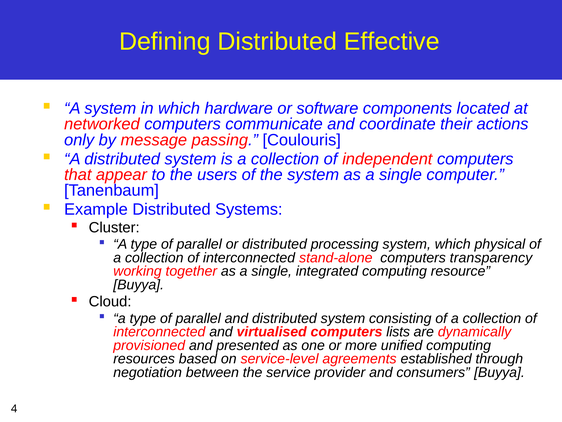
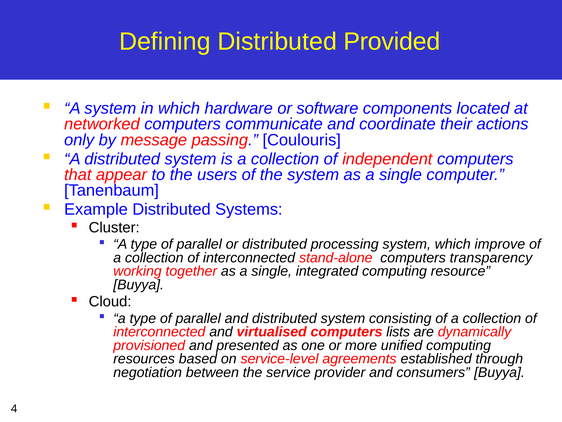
Effective: Effective -> Provided
physical: physical -> improve
